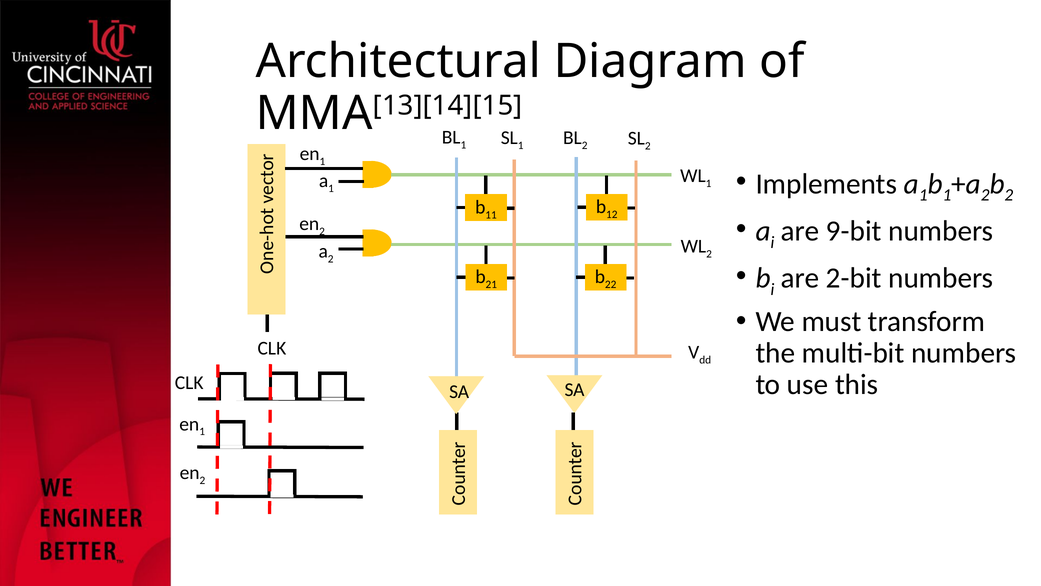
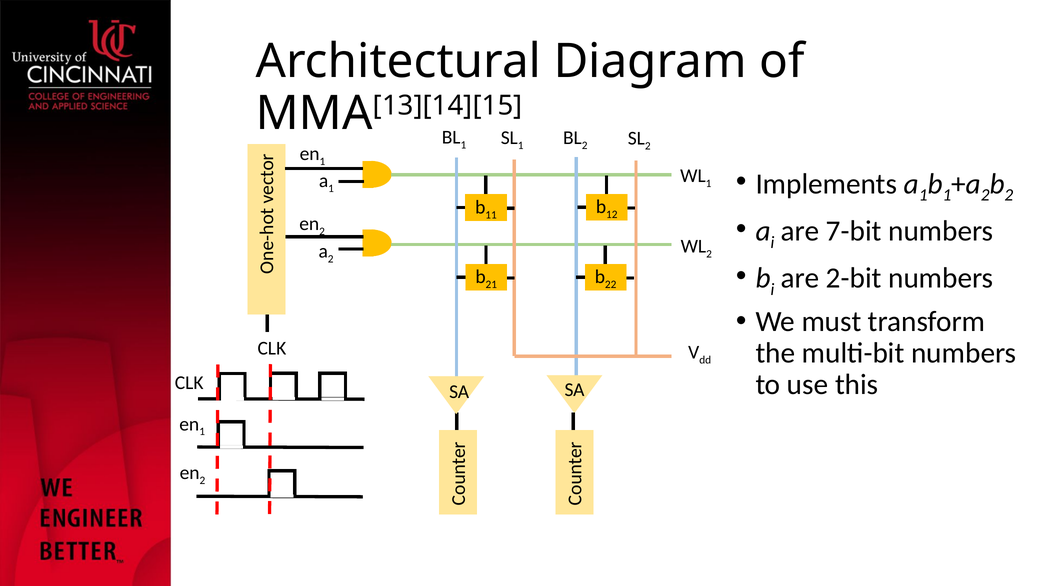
9-bit: 9-bit -> 7-bit
